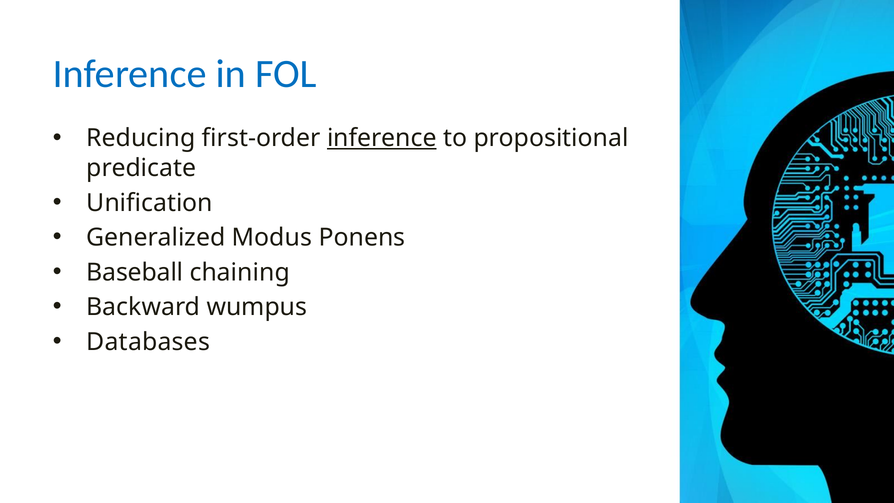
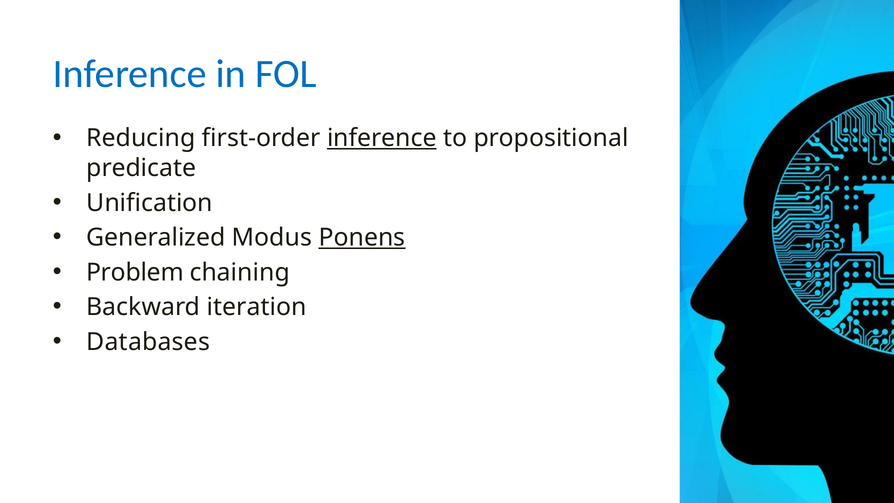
Ponens underline: none -> present
Baseball: Baseball -> Problem
wumpus: wumpus -> iteration
